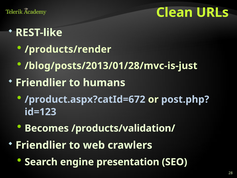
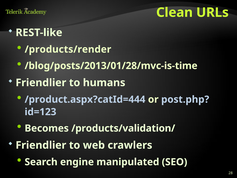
/blog/posts/2013/01/28/mvc-is-just: /blog/posts/2013/01/28/mvc-is-just -> /blog/posts/2013/01/28/mvc-is-time
/product.aspx?catId=672: /product.aspx?catId=672 -> /product.aspx?catId=444
presentation: presentation -> manipulated
